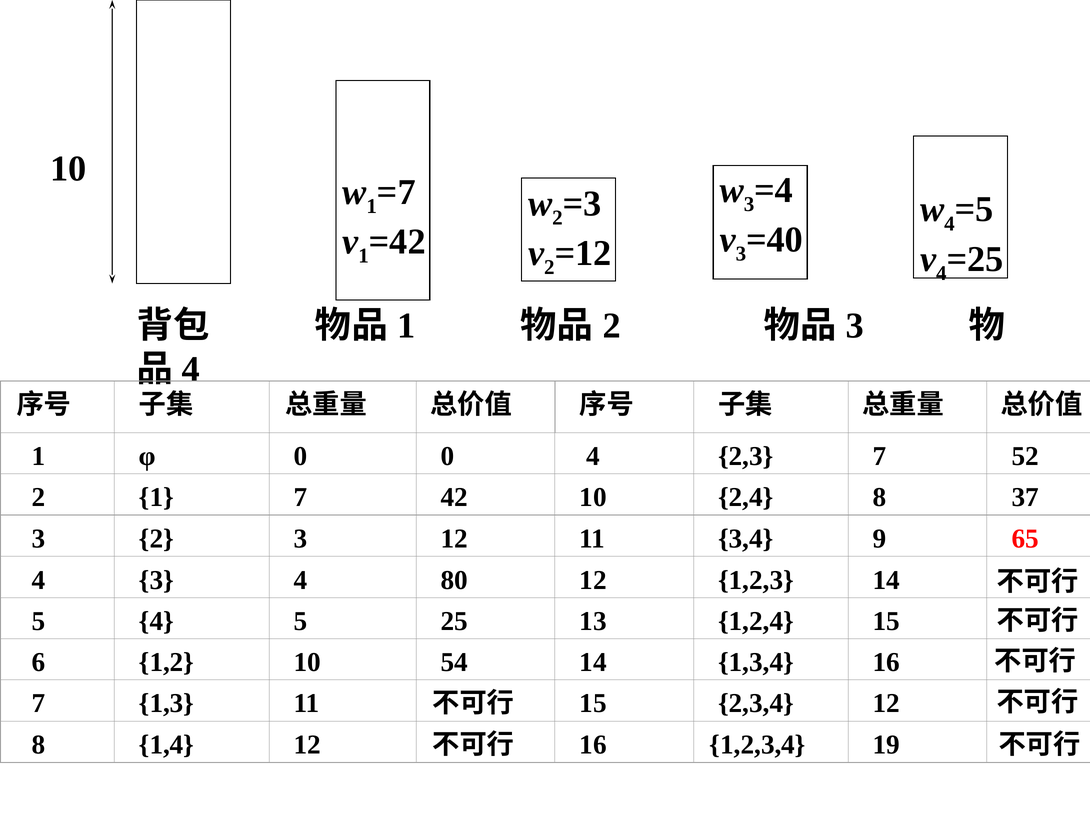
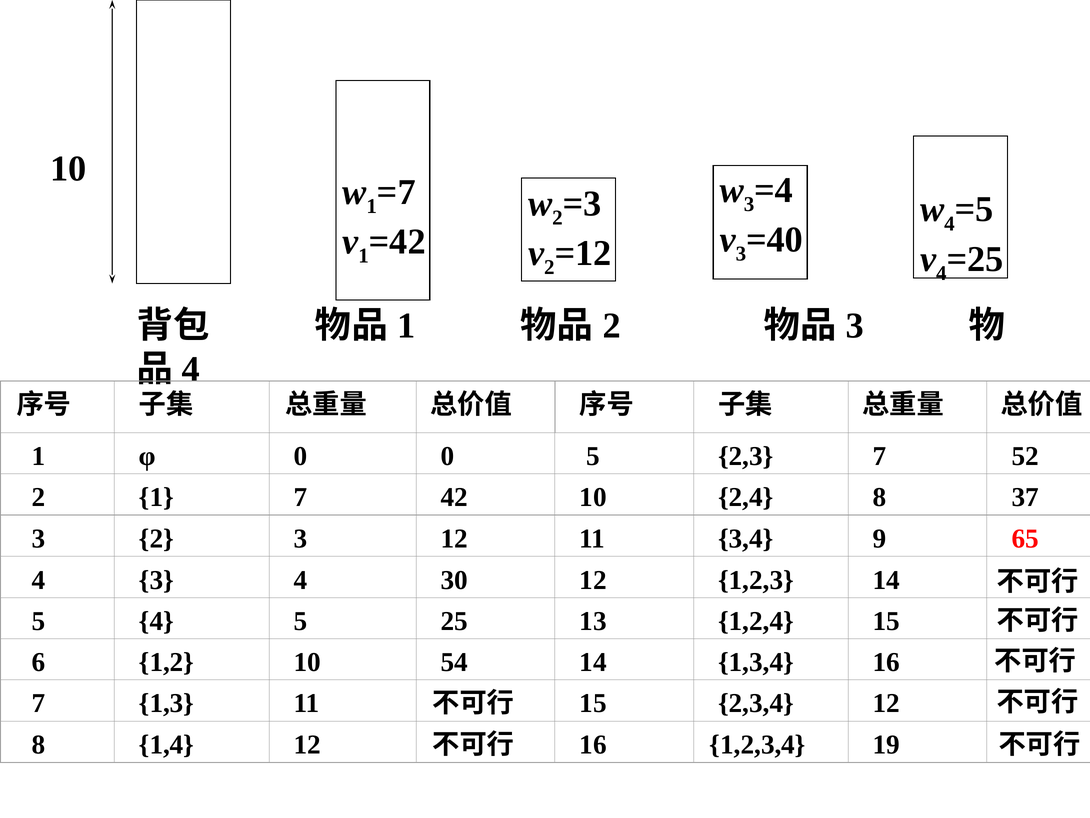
0 4: 4 -> 5
80: 80 -> 30
